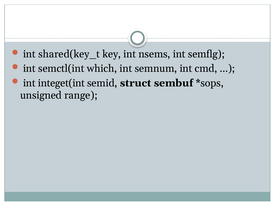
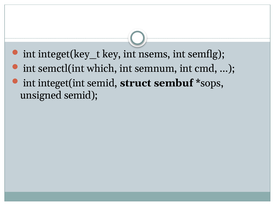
shared(key_t: shared(key_t -> integet(key_t
unsigned range: range -> semid
